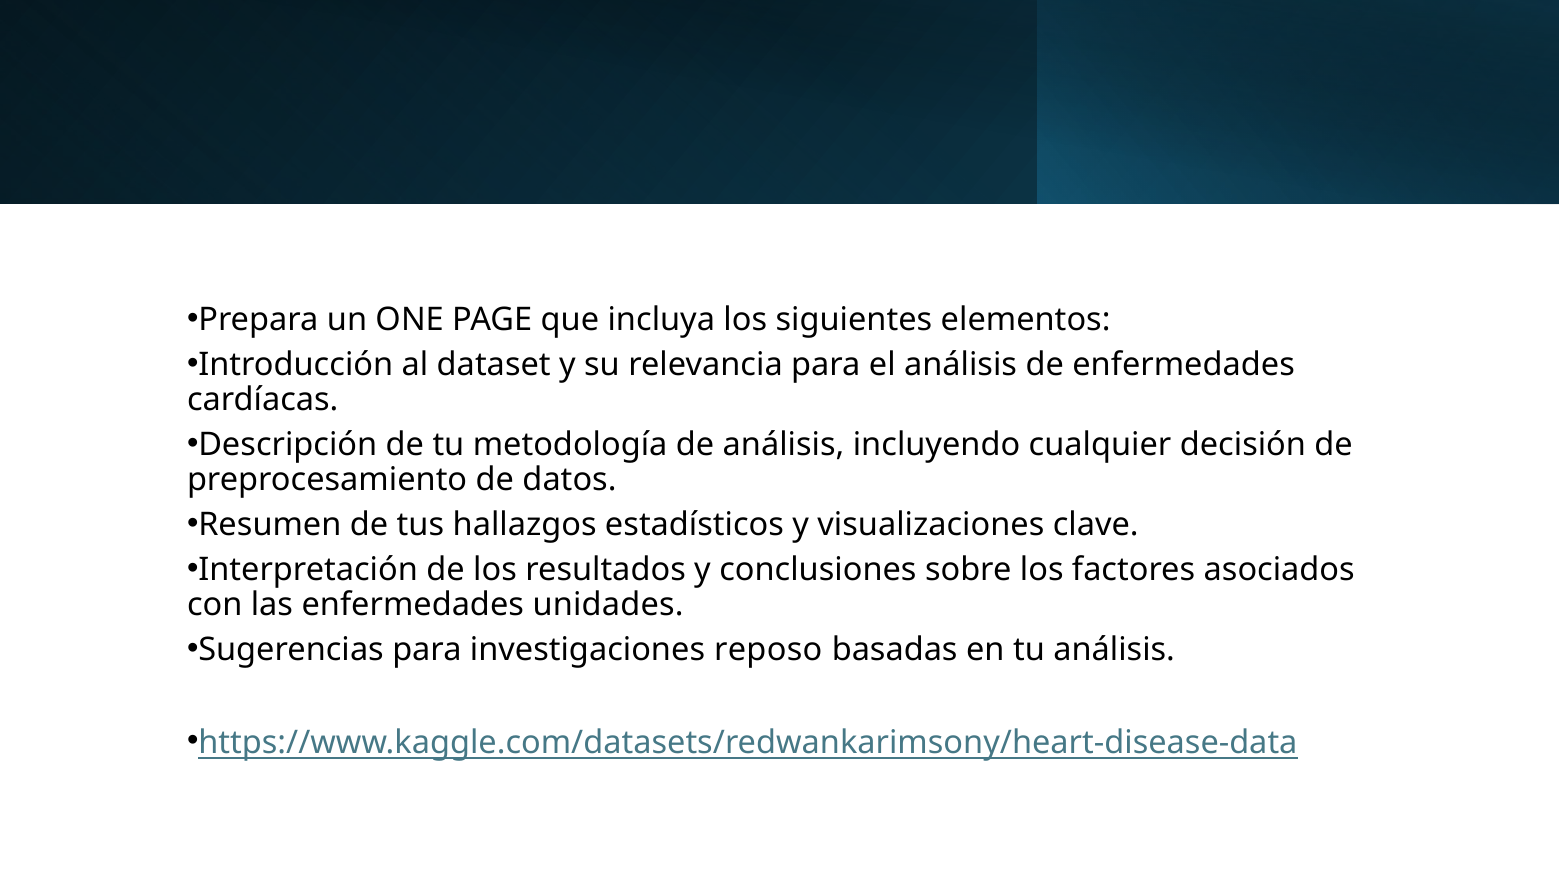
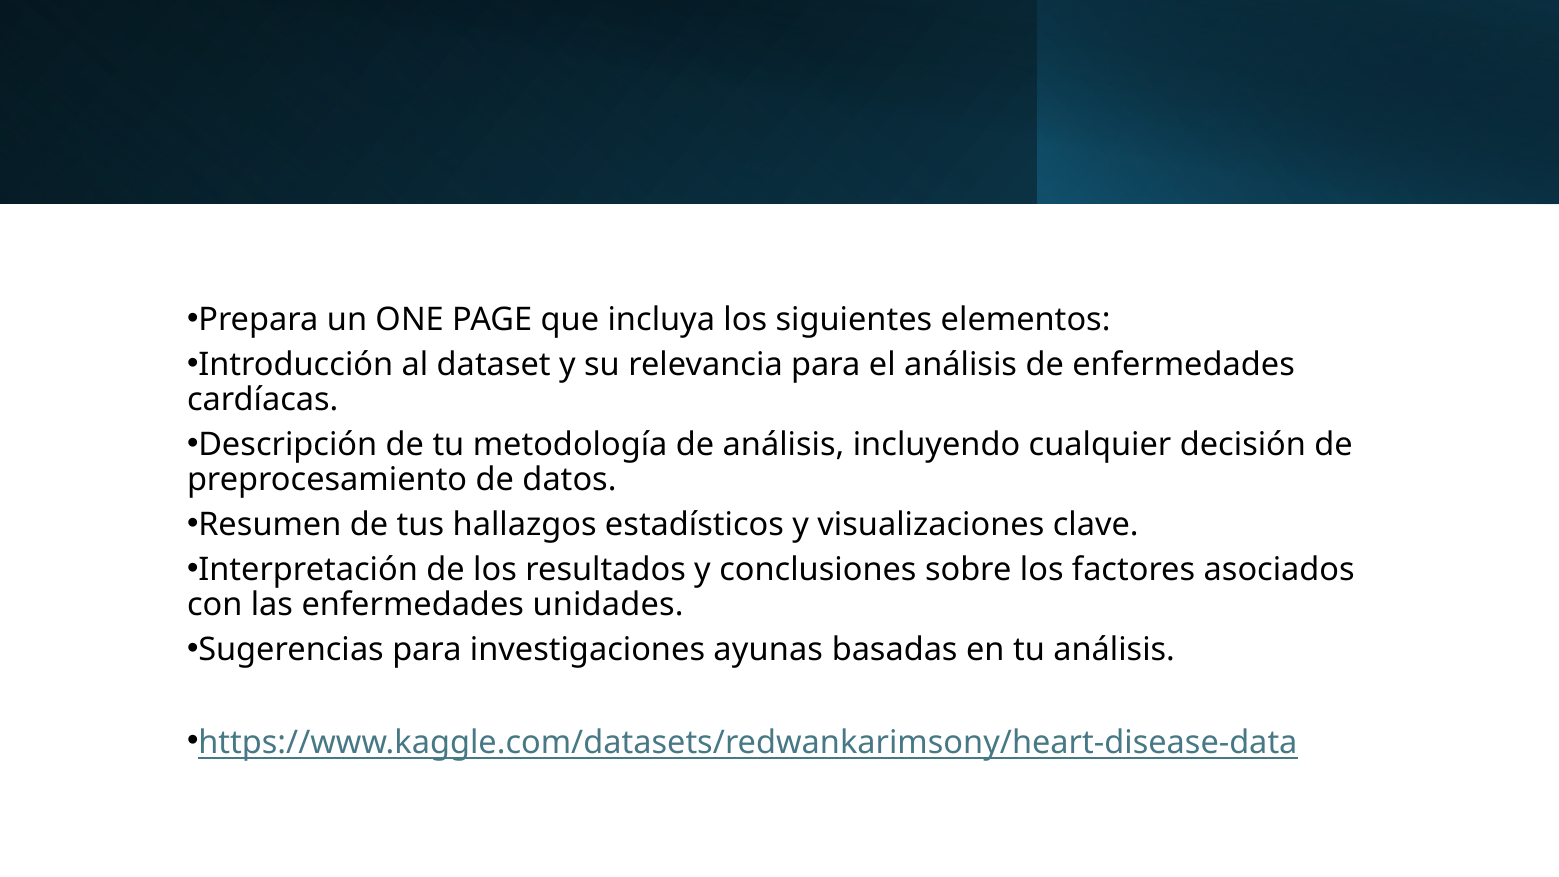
reposo: reposo -> ayunas
